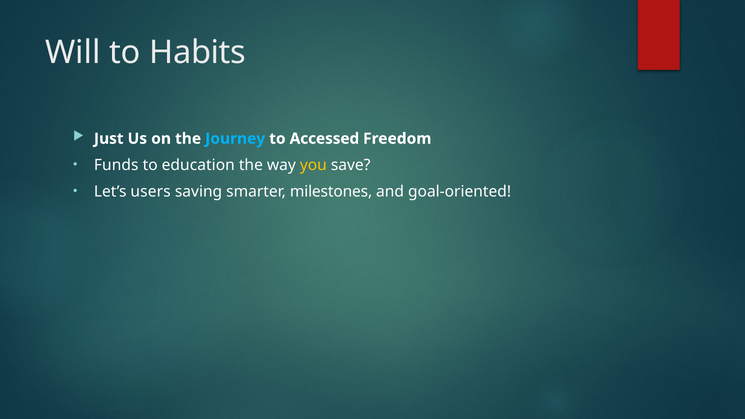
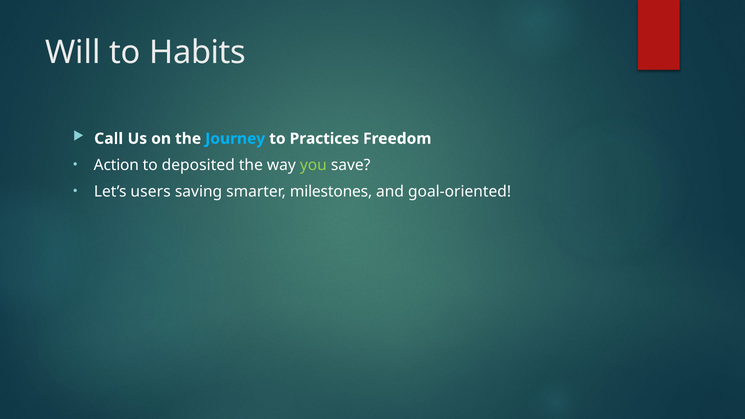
Just: Just -> Call
Accessed: Accessed -> Practices
Funds: Funds -> Action
education: education -> deposited
you colour: yellow -> light green
